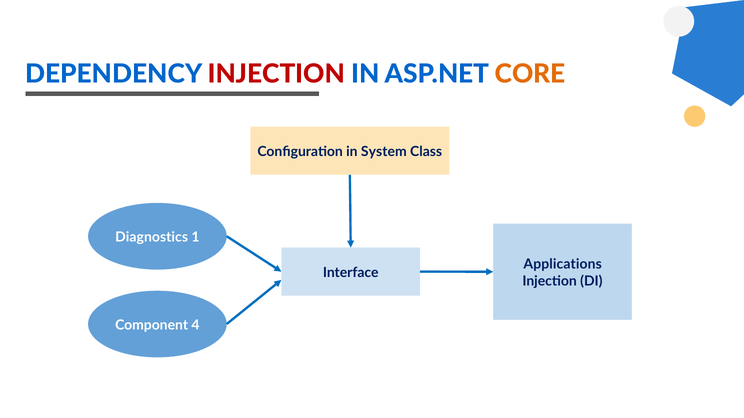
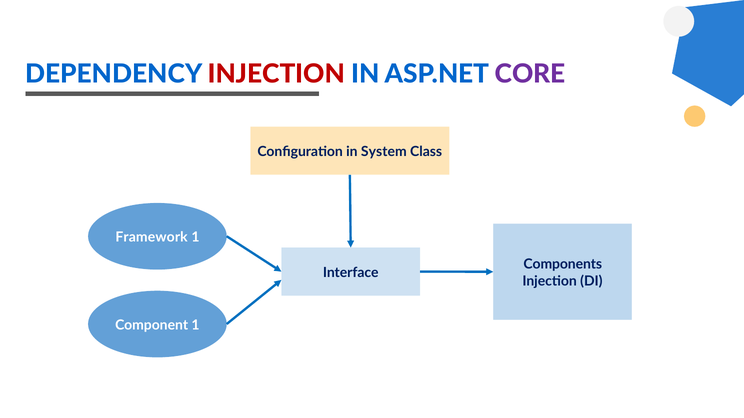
CORE colour: orange -> purple
Diagnostics: Diagnostics -> Framework
Applications: Applications -> Components
Component 4: 4 -> 1
